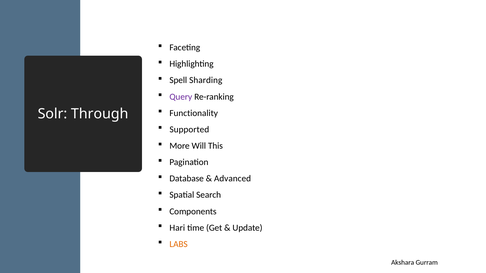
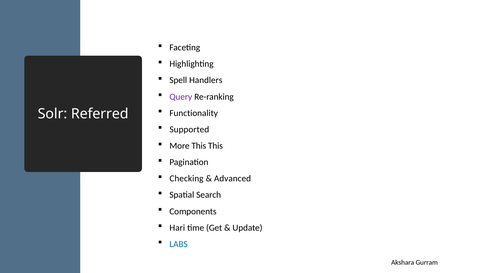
Sharding: Sharding -> Handlers
Through: Through -> Referred
More Will: Will -> This
Database: Database -> Checking
LABS colour: orange -> blue
